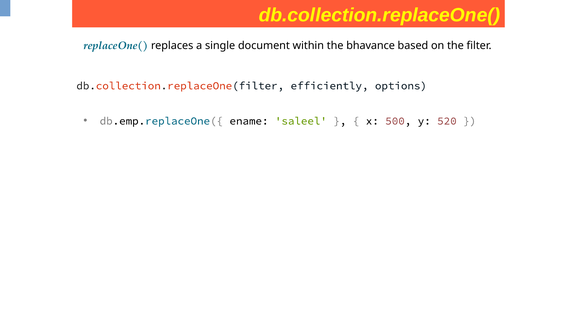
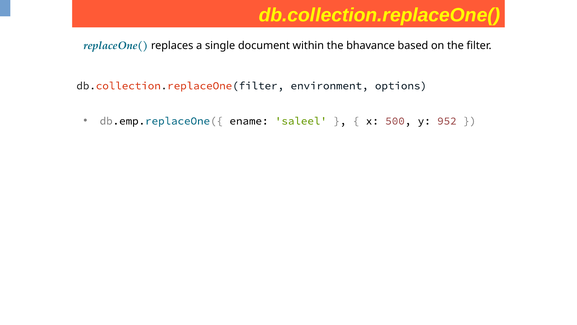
efficiently: efficiently -> environment
520: 520 -> 952
